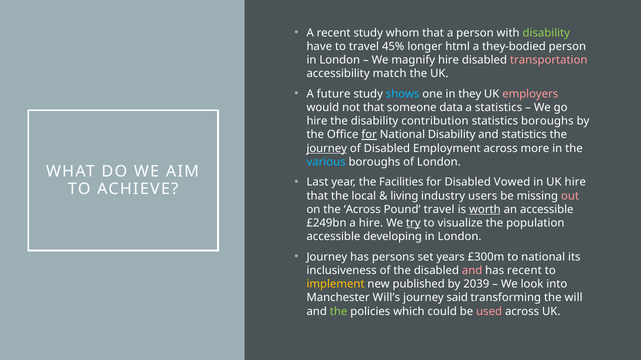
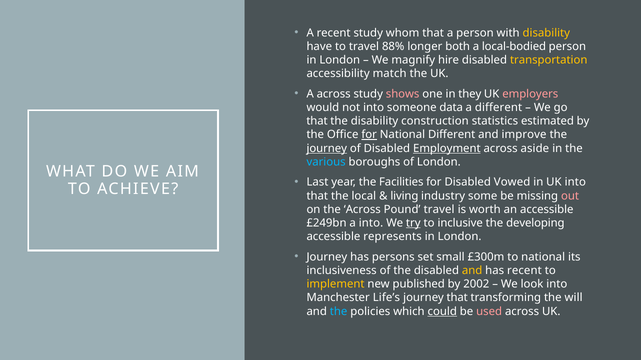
disability at (546, 33) colour: light green -> yellow
45%: 45% -> 88%
html: html -> both
they-bodied: they-bodied -> local-bodied
transportation colour: pink -> yellow
A future: future -> across
shows colour: light blue -> pink
not that: that -> into
a statistics: statistics -> different
hire at (317, 121): hire -> that
contribution: contribution -> construction
statistics boroughs: boroughs -> estimated
National Disability: Disability -> Different
and statistics: statistics -> improve
Employment underline: none -> present
more: more -> aside
UK hire: hire -> into
users: users -> some
worth underline: present -> none
a hire: hire -> into
visualize: visualize -> inclusive
population: population -> developing
developing: developing -> represents
years: years -> small
and at (472, 271) colour: pink -> yellow
2039: 2039 -> 2002
Will’s: Will’s -> Life’s
journey said: said -> that
the at (339, 312) colour: light green -> light blue
could underline: none -> present
